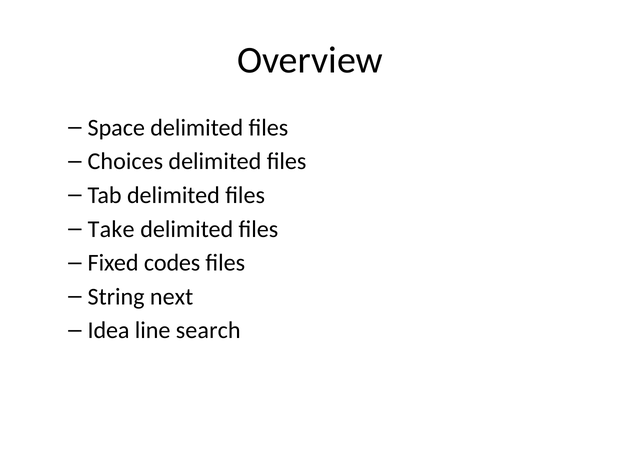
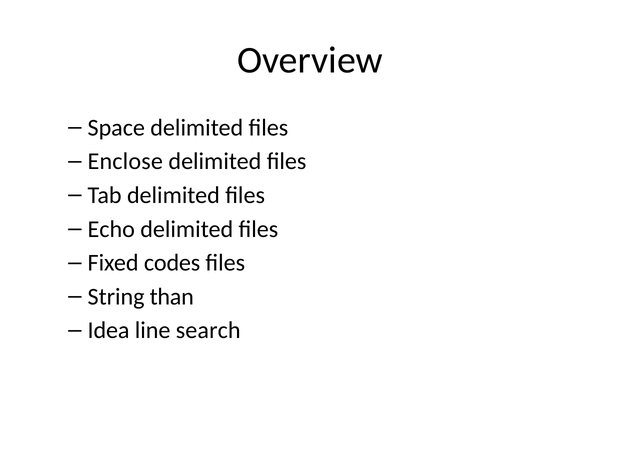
Choices: Choices -> Enclose
Take: Take -> Echo
next: next -> than
